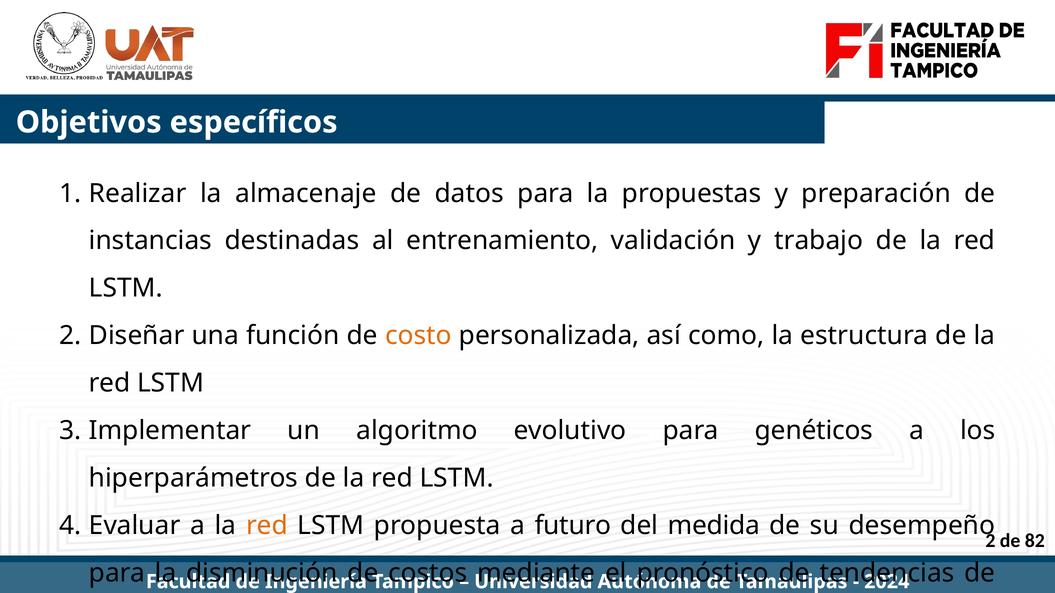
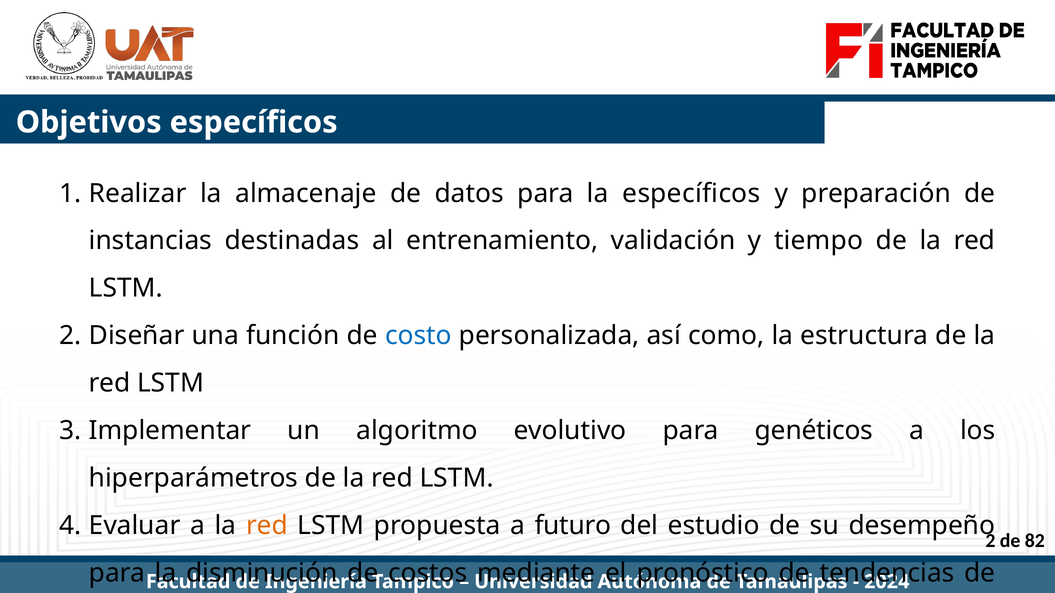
la propuestas: propuestas -> específicos
trabajo: trabajo -> tiempo
costo colour: orange -> blue
medida: medida -> estudio
